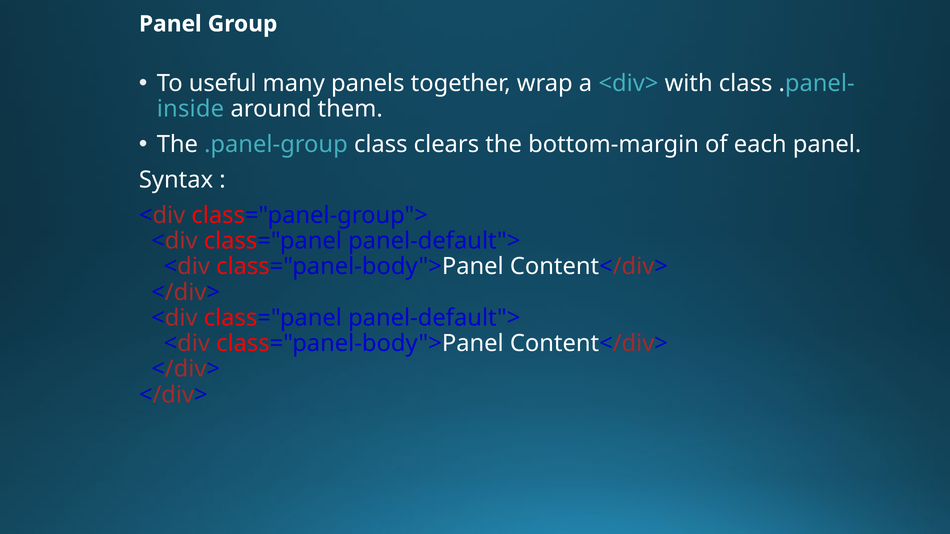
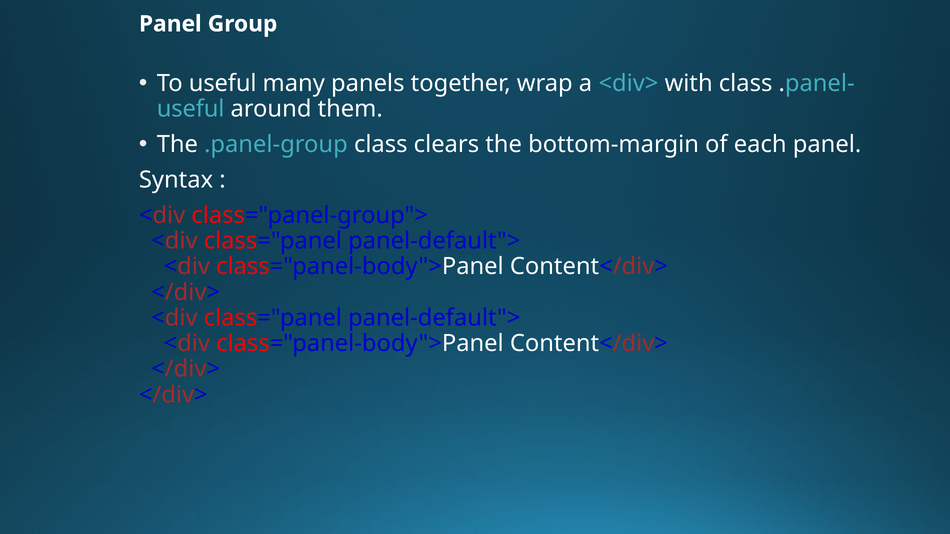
inside at (190, 109): inside -> useful
